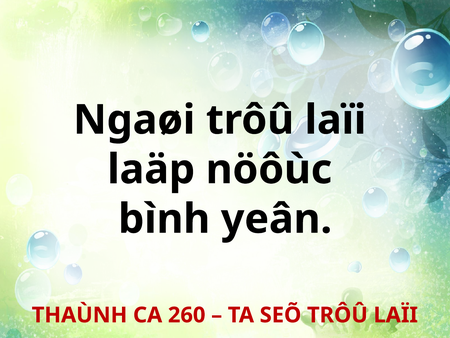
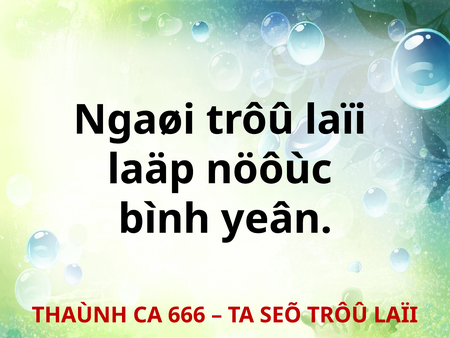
260: 260 -> 666
